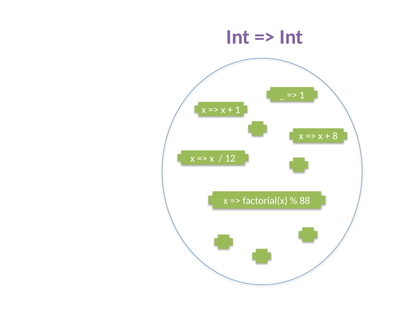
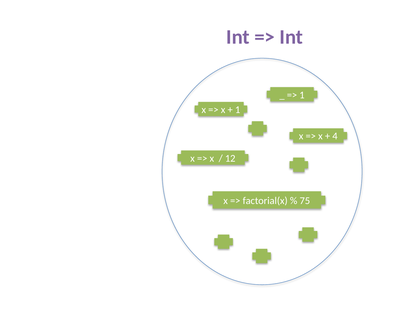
8: 8 -> 4
88: 88 -> 75
